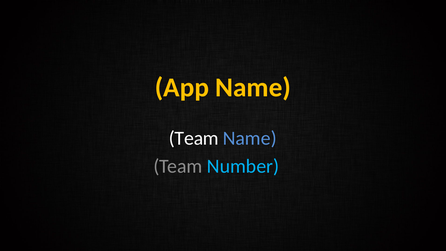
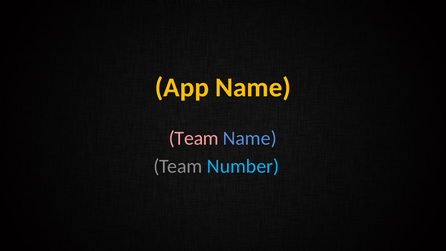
Team at (194, 138) colour: white -> pink
